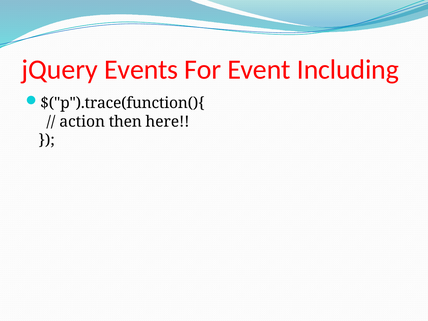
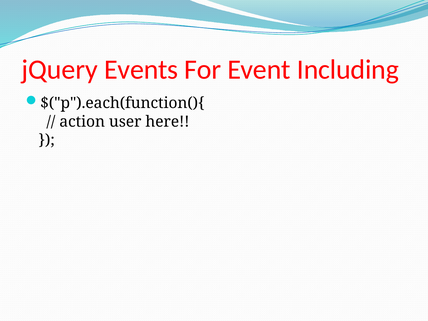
$("p").trace(function(){: $("p").trace(function(){ -> $("p").each(function(){
then: then -> user
